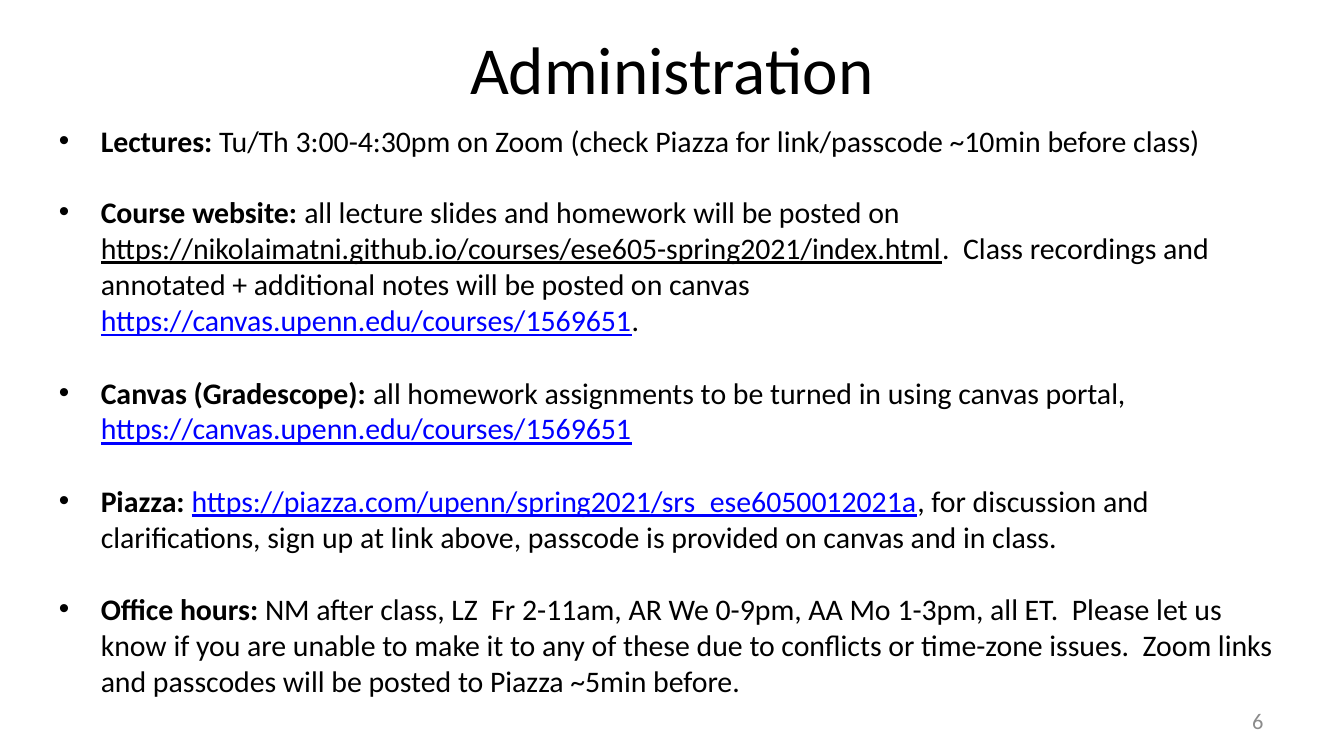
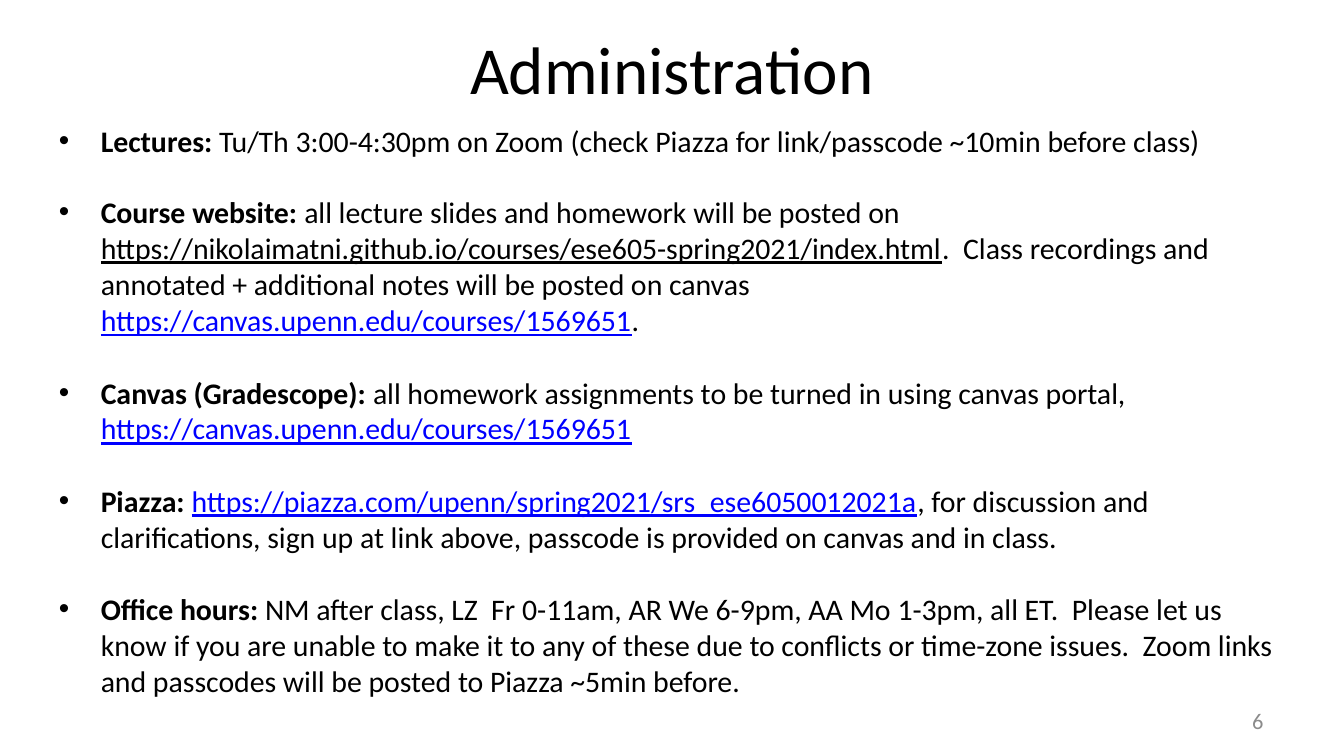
2-11am: 2-11am -> 0-11am
0-9pm: 0-9pm -> 6-9pm
